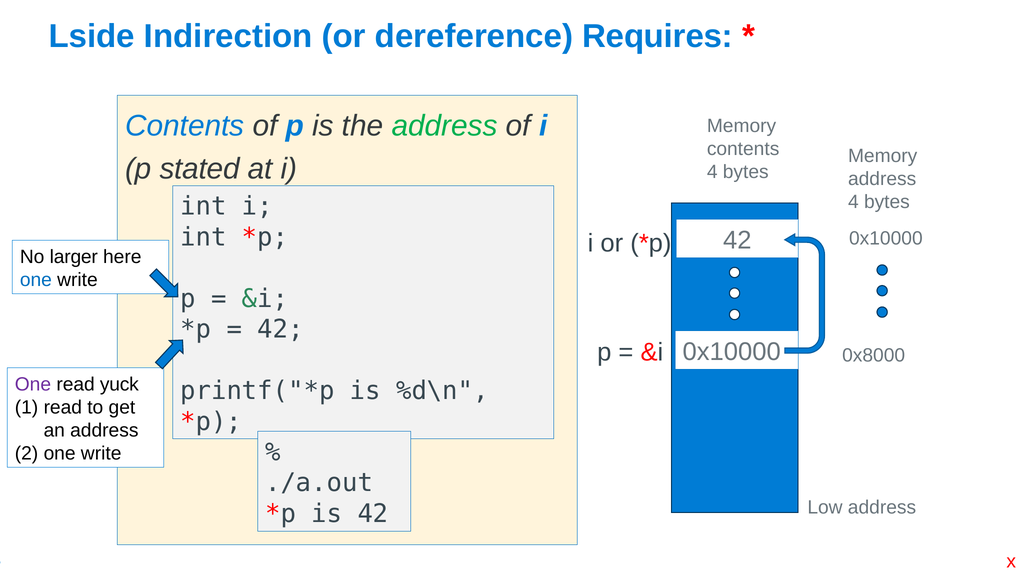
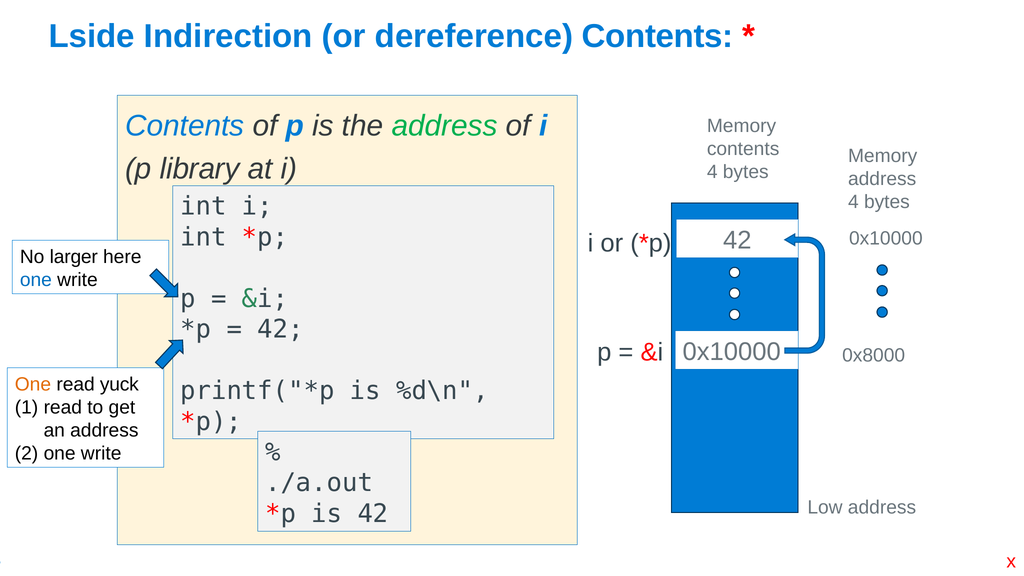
dereference Requires: Requires -> Contents
stated: stated -> library
One at (33, 384) colour: purple -> orange
